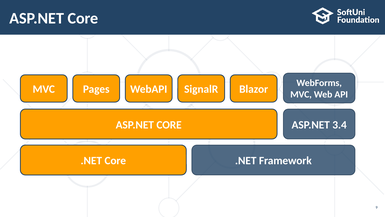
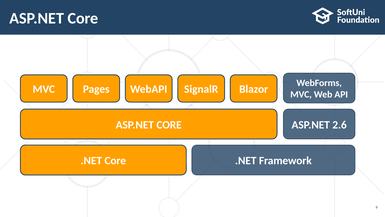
3.4: 3.4 -> 2.6
